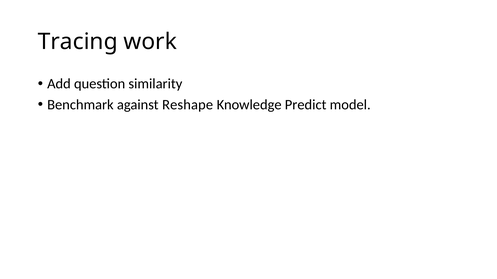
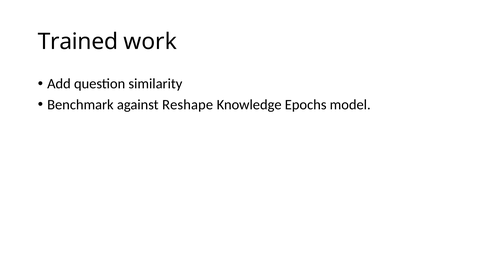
Tracing: Tracing -> Trained
Predict: Predict -> Epochs
